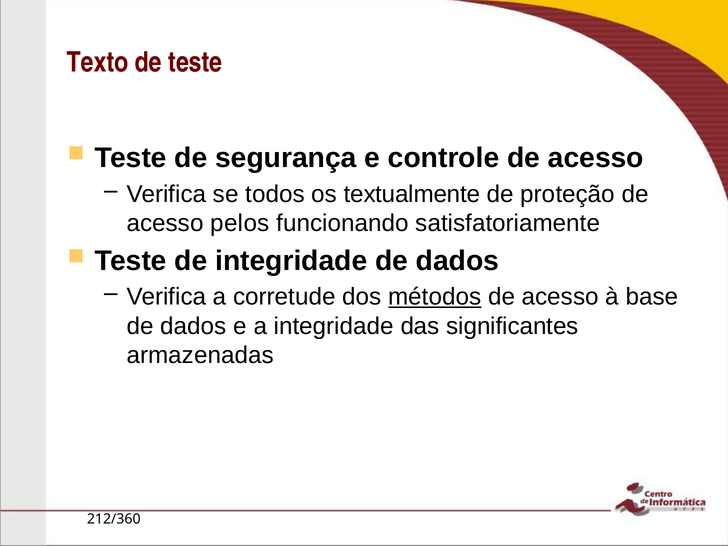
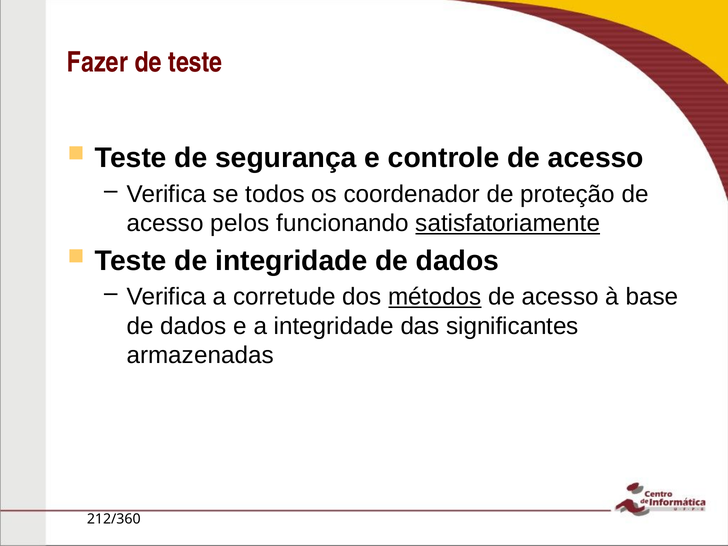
Texto: Texto -> Fazer
textualmente: textualmente -> coordenador
satisfatoriamente underline: none -> present
